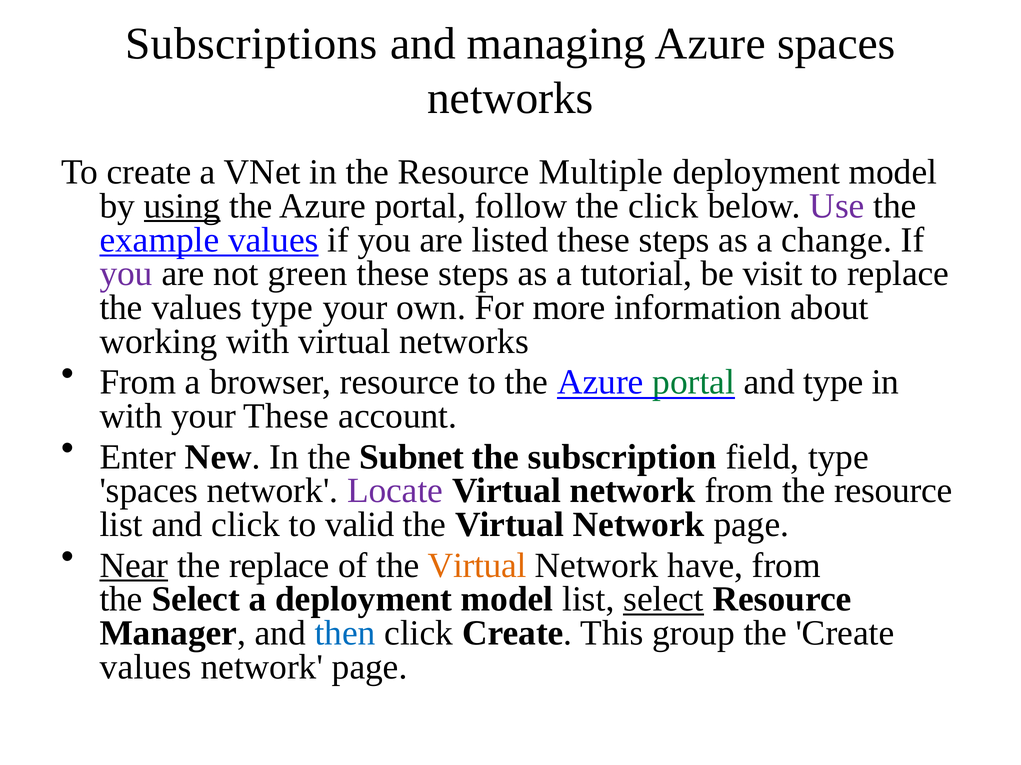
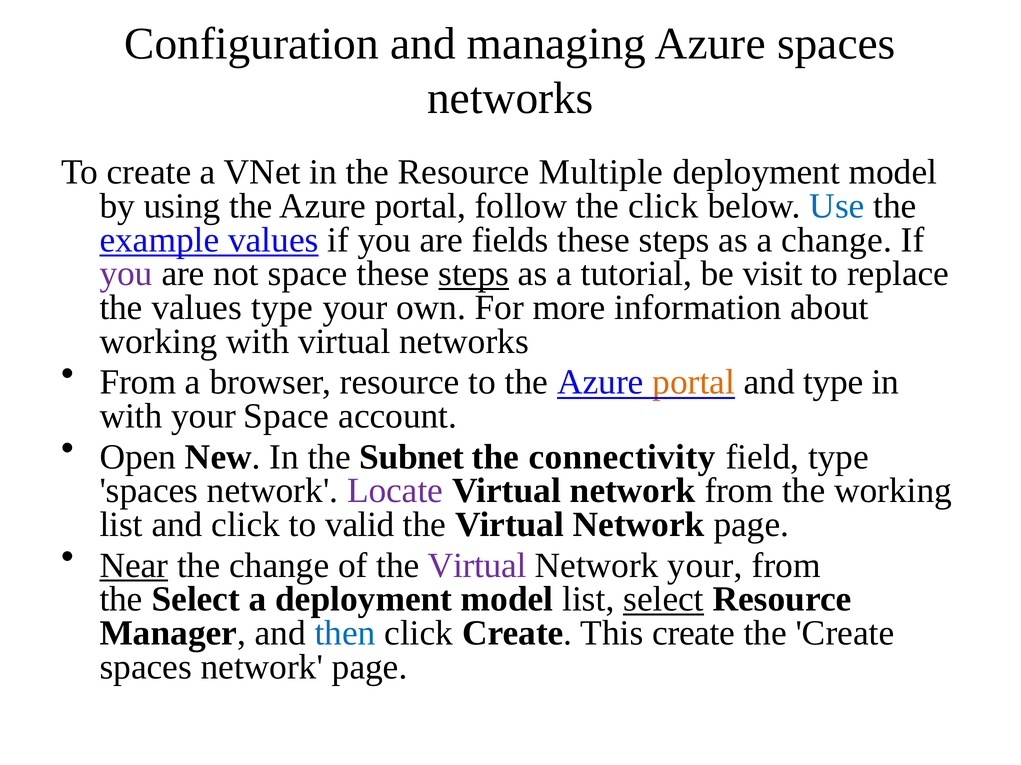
Subscriptions: Subscriptions -> Configuration
using underline: present -> none
Use colour: purple -> blue
listed: listed -> fields
not green: green -> space
steps at (474, 274) underline: none -> present
portal at (694, 383) colour: green -> orange
your These: These -> Space
Enter: Enter -> Open
subscription: subscription -> connectivity
from the resource: resource -> working
the replace: replace -> change
Virtual at (477, 566) colour: orange -> purple
Network have: have -> your
This group: group -> create
values at (146, 668): values -> spaces
